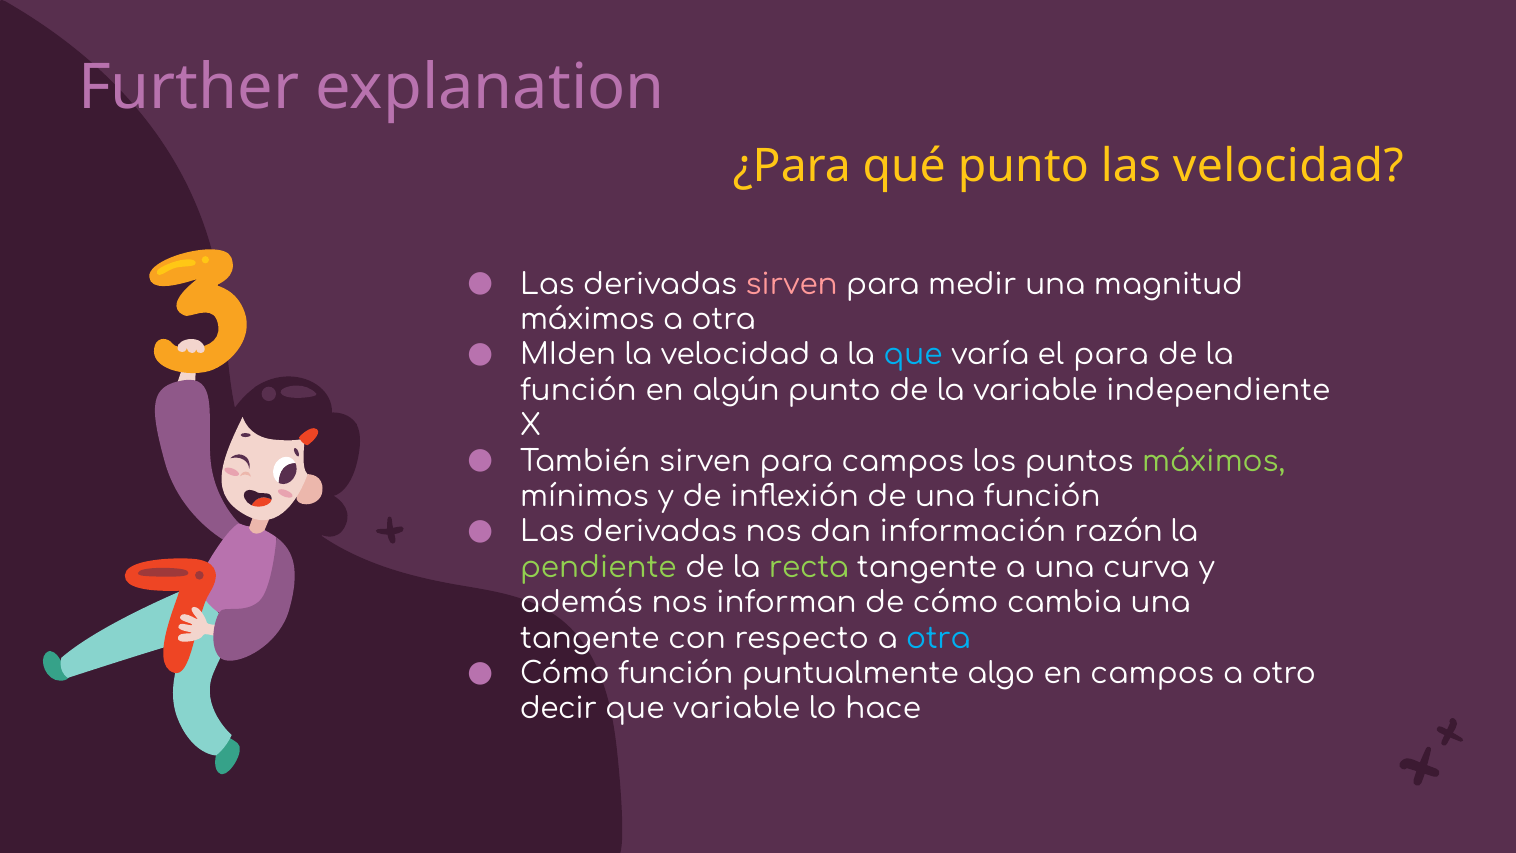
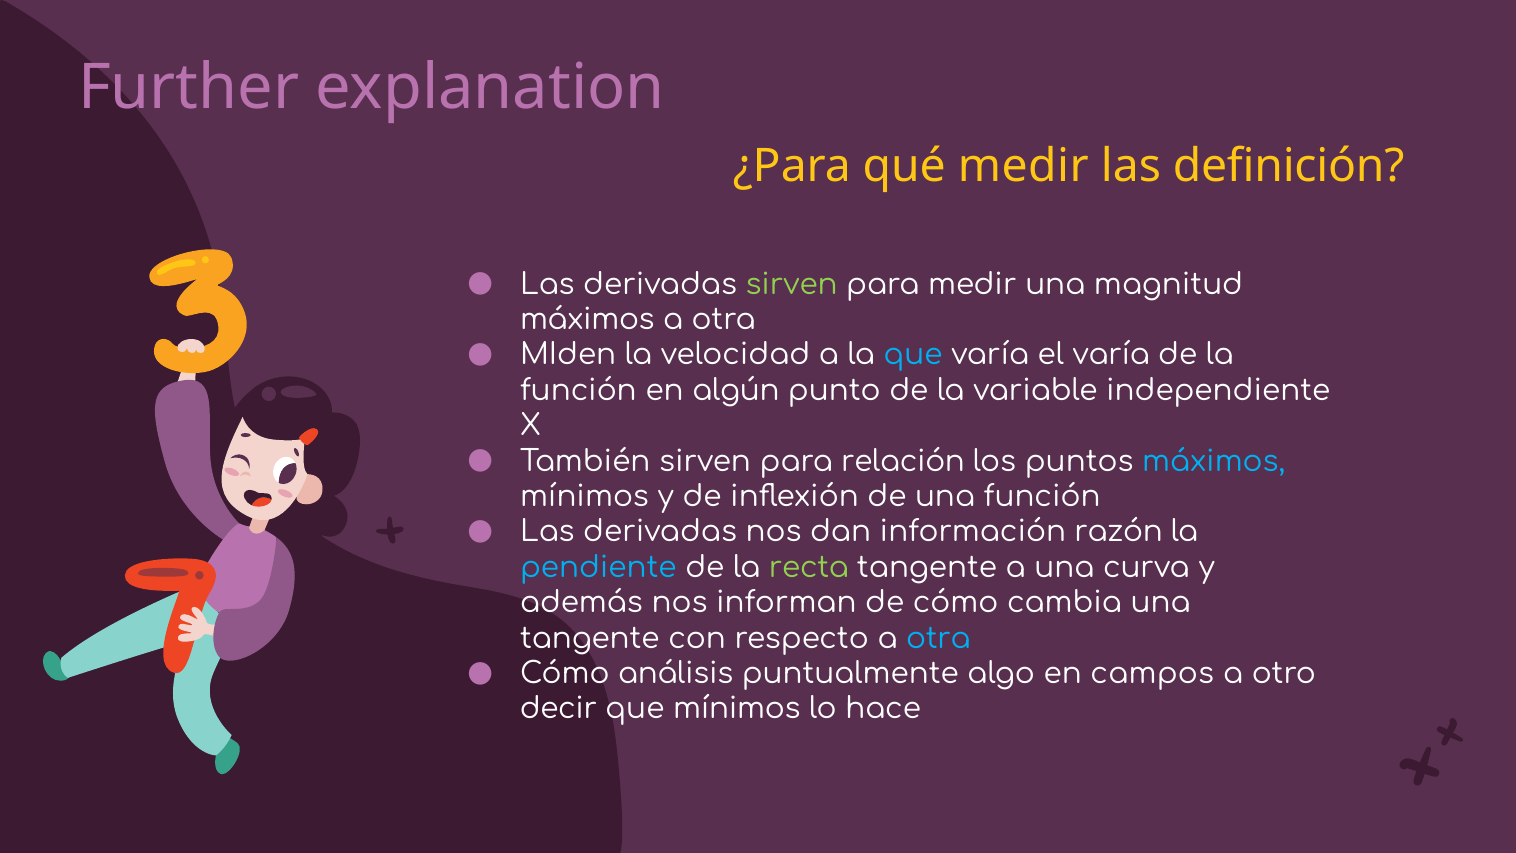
qué punto: punto -> medir
las velocidad: velocidad -> definición
sirven at (792, 284) colour: pink -> light green
el para: para -> varía
para campos: campos -> relación
máximos at (1214, 461) colour: light green -> light blue
pendiente colour: light green -> light blue
Cómo función: función -> análisis
que variable: variable -> mínimos
